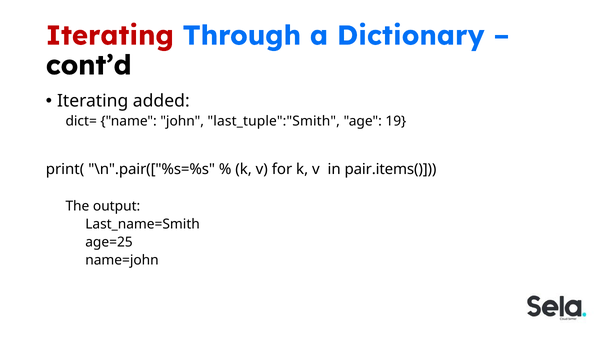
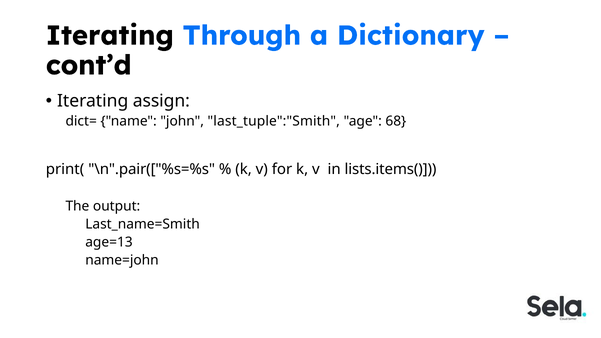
Iterating at (110, 36) colour: red -> black
added: added -> assign
19: 19 -> 68
pair.items(: pair.items( -> lists.items(
age=25: age=25 -> age=13
